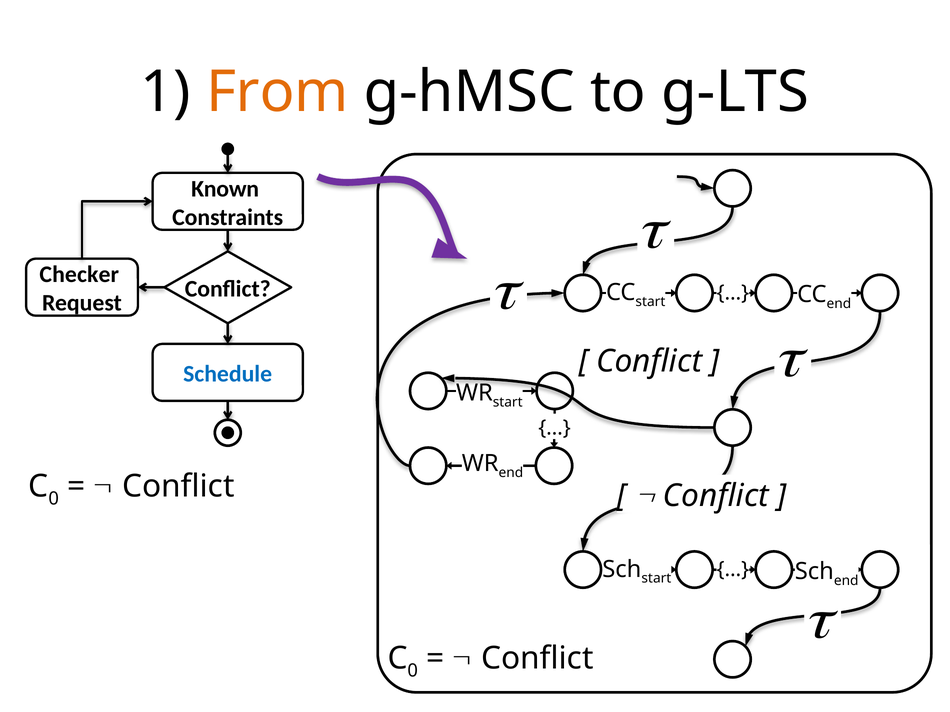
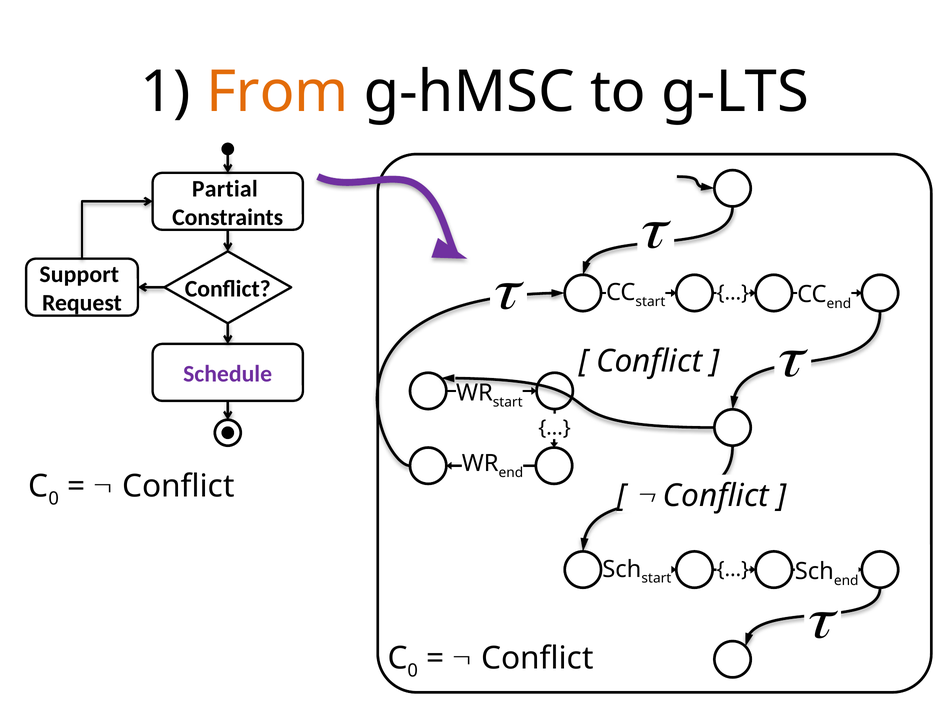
Known: Known -> Partial
Checker: Checker -> Support
Schedule colour: blue -> purple
